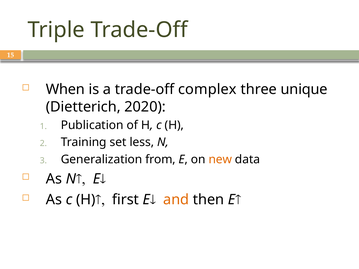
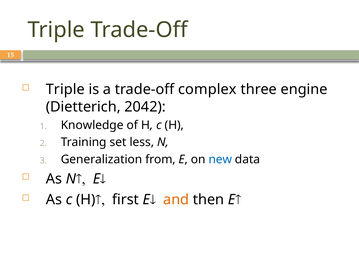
When at (65, 90): When -> Triple
unique: unique -> engine
2020: 2020 -> 2042
Publication: Publication -> Knowledge
new colour: orange -> blue
